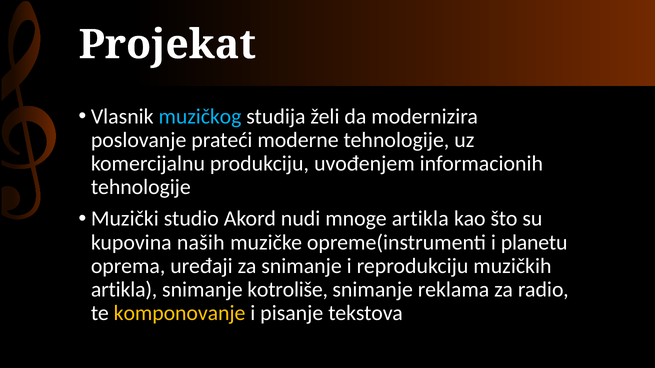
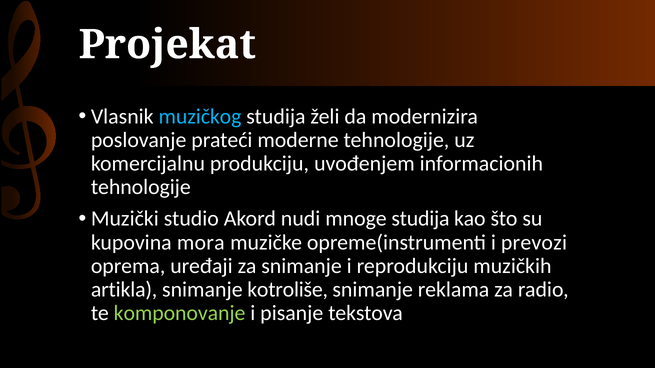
mnoge artikla: artikla -> studija
naših: naših -> mora
planetu: planetu -> prevozi
komponovanje colour: yellow -> light green
